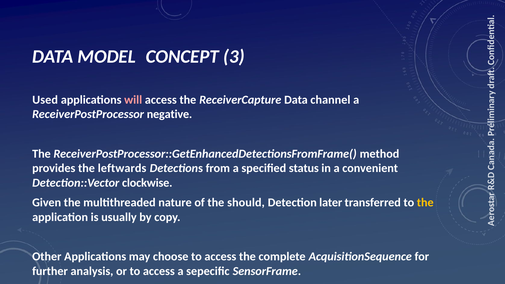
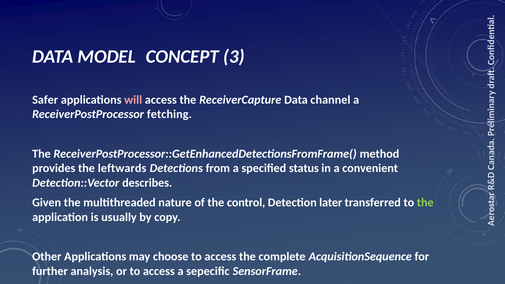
Used: Used -> Safer
negative: negative -> fetching
clockwise: clockwise -> describes
should: should -> control
the at (425, 203) colour: yellow -> light green
